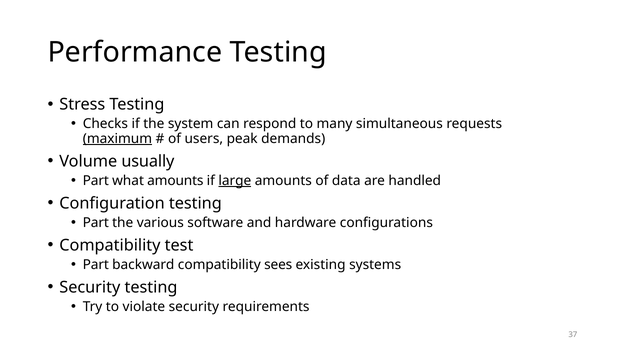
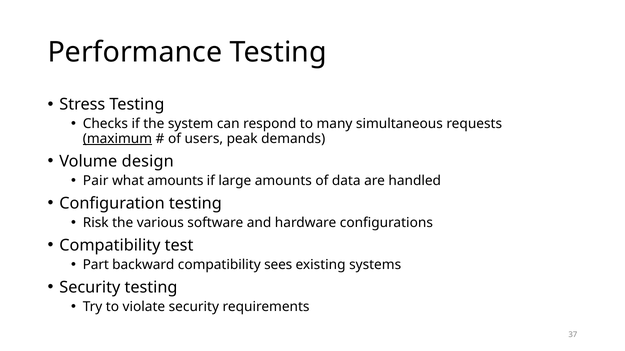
usually: usually -> design
Part at (96, 181): Part -> Pair
large underline: present -> none
Part at (96, 223): Part -> Risk
